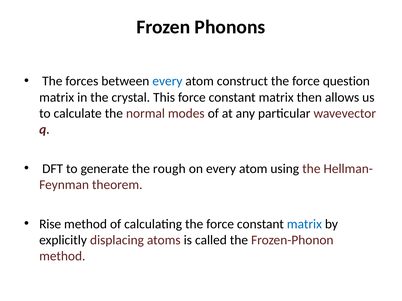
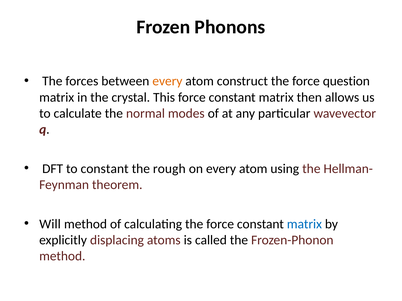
every at (167, 81) colour: blue -> orange
to generate: generate -> constant
Rise: Rise -> Will
